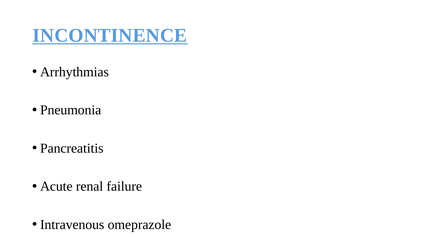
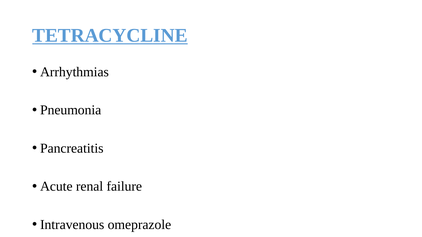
INCONTINENCE: INCONTINENCE -> TETRACYCLINE
